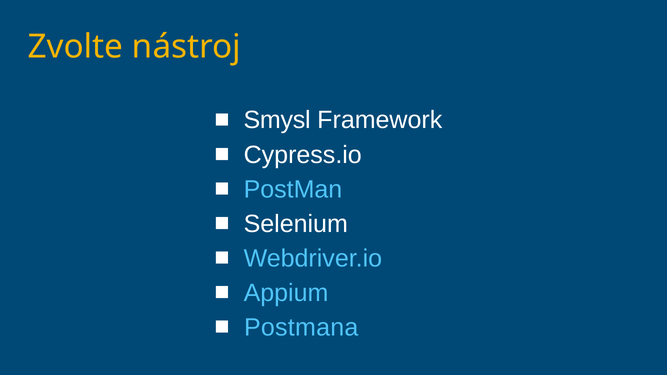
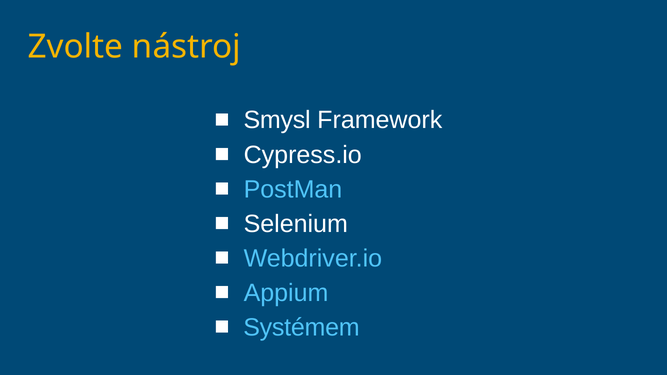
Postmana: Postmana -> Systémem
